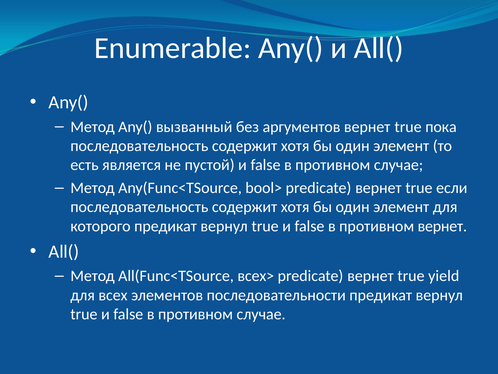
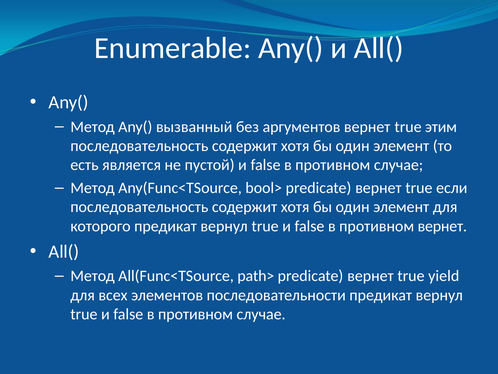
пока: пока -> этим
всех>: всех> -> path>
